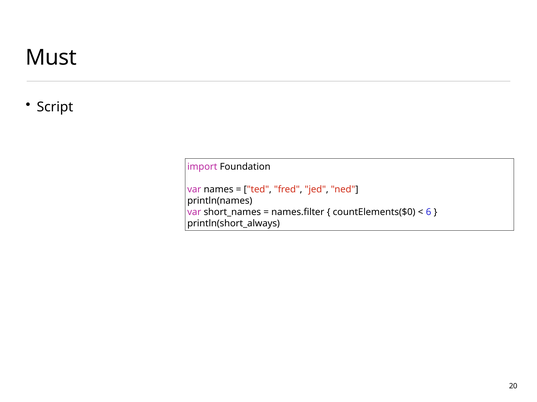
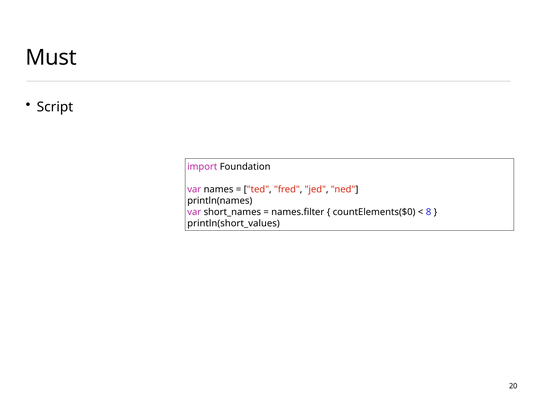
6: 6 -> 8
println(short_always: println(short_always -> println(short_values
